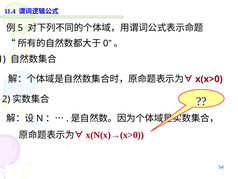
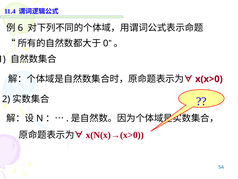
5: 5 -> 6
